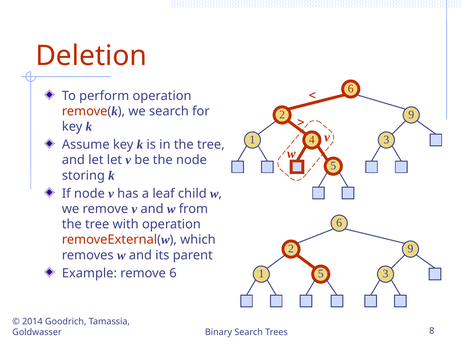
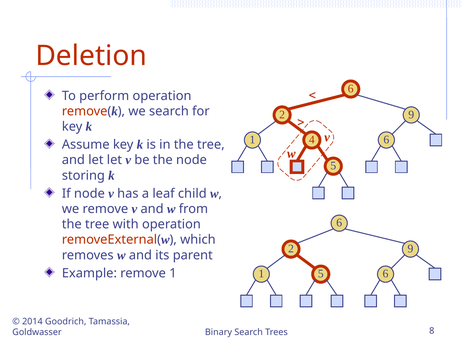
3 at (386, 139): 3 -> 6
3 at (386, 273): 3 -> 6
remove 6: 6 -> 1
